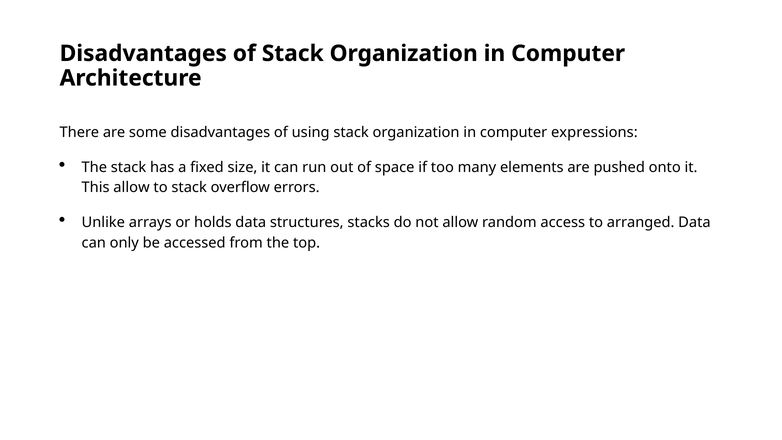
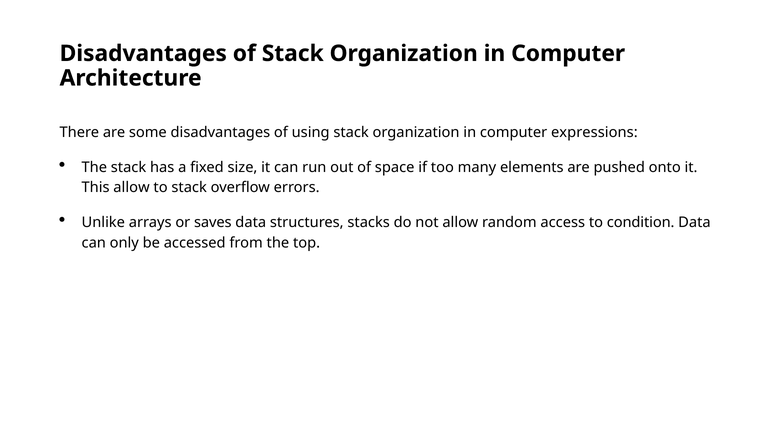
holds: holds -> saves
arranged: arranged -> condition
